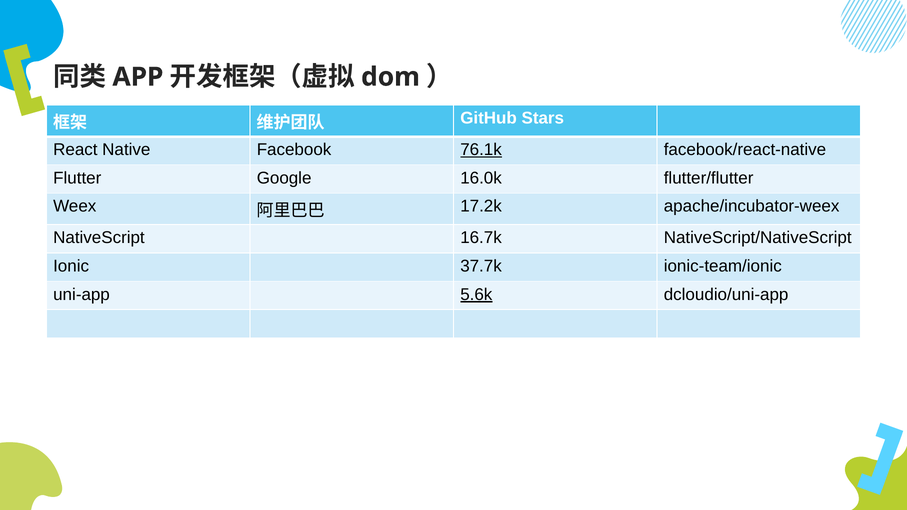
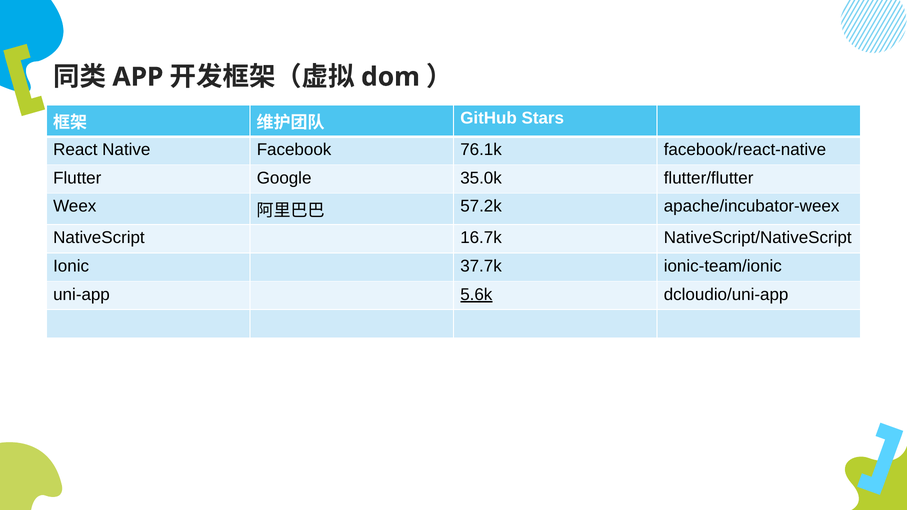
76.1k underline: present -> none
16.0k: 16.0k -> 35.0k
17.2k: 17.2k -> 57.2k
